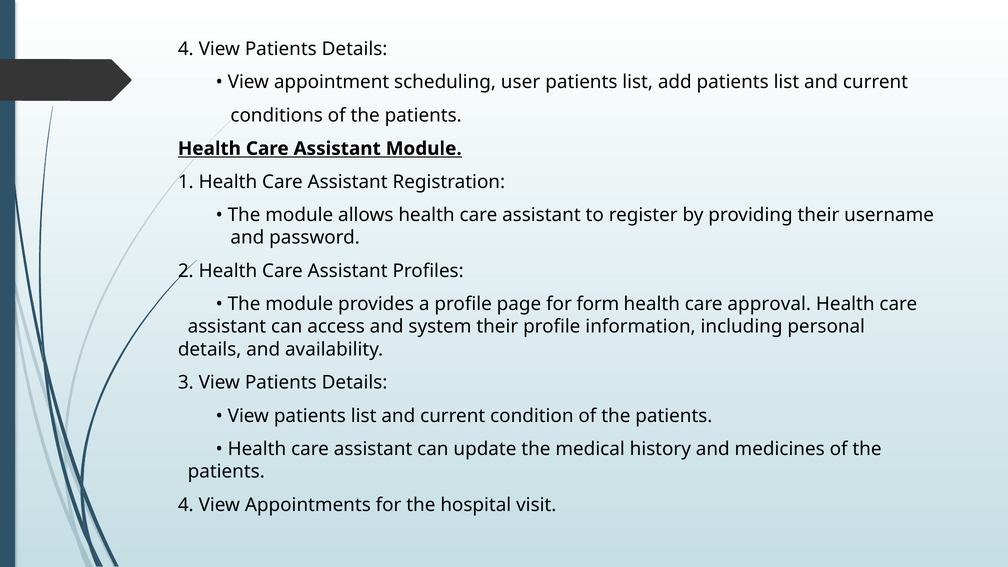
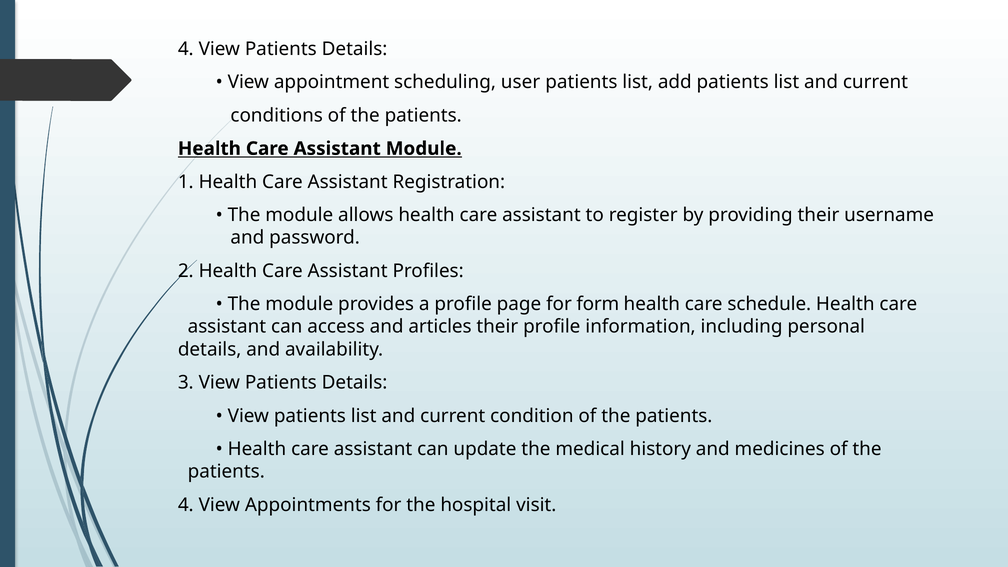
approval: approval -> schedule
system: system -> articles
